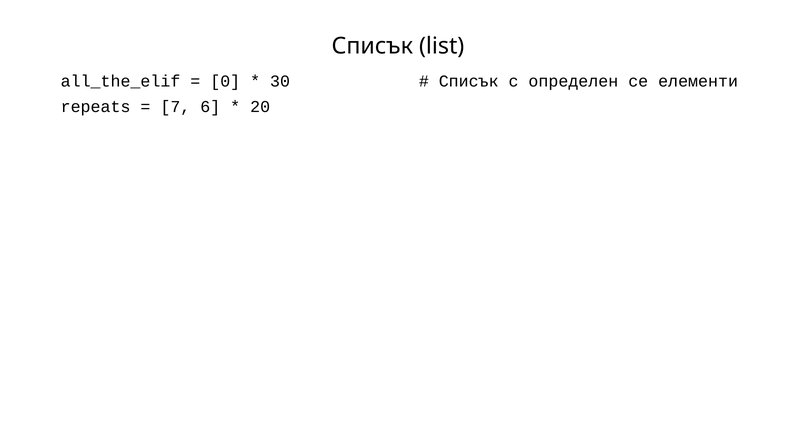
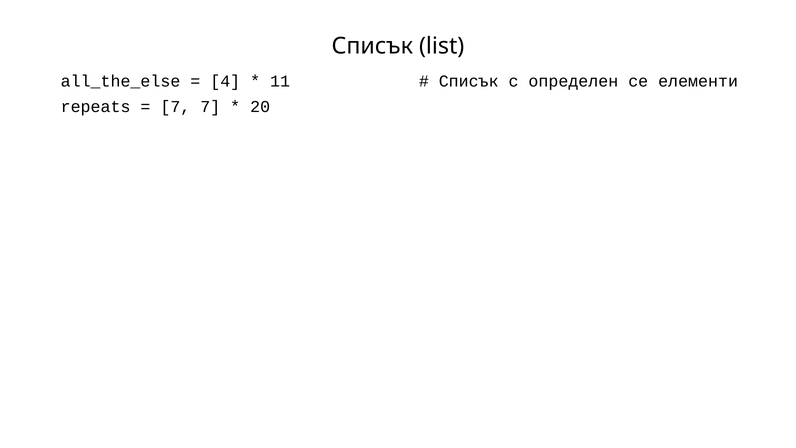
all_the_elif: all_the_elif -> all_the_else
0: 0 -> 4
30: 30 -> 11
7 6: 6 -> 7
